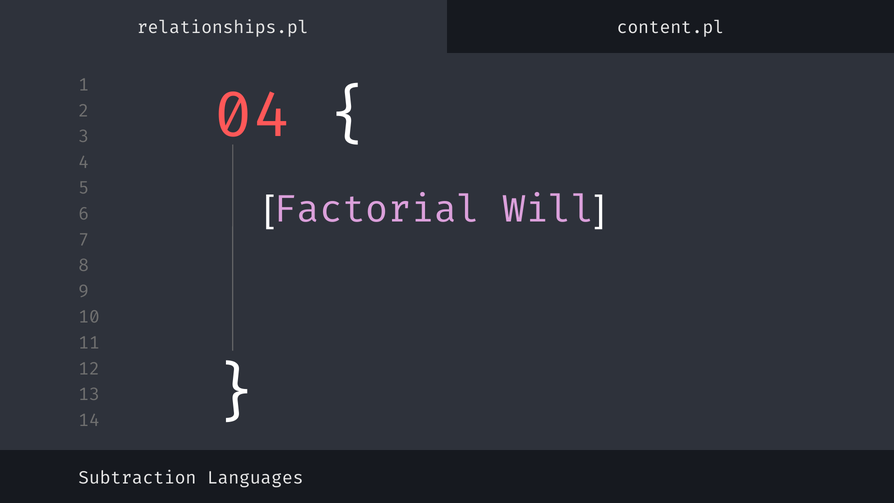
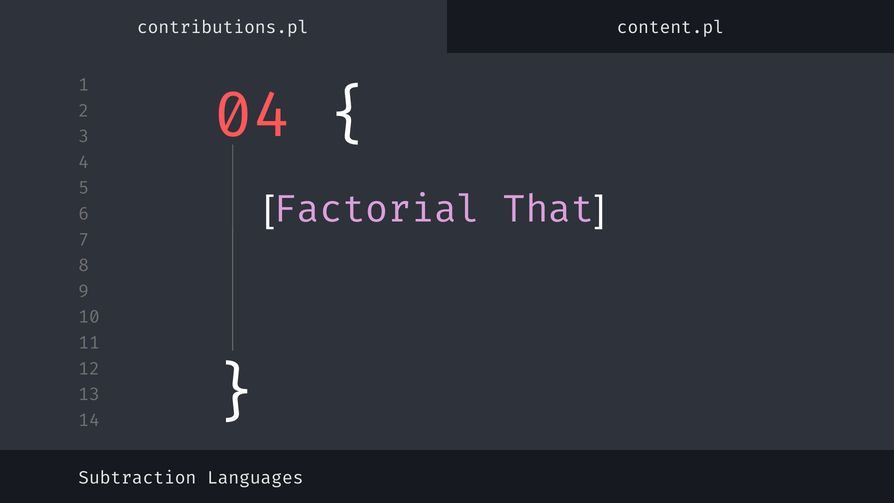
relationships.pl: relationships.pl -> contributions.pl
Will: Will -> That
